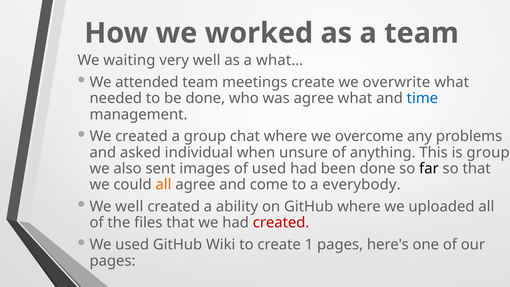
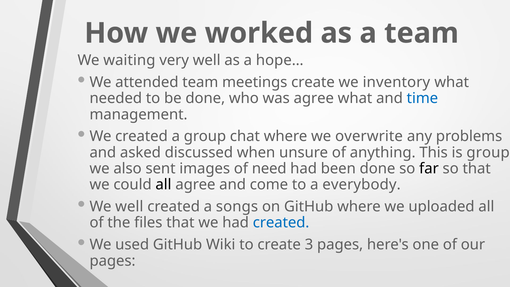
what…: what… -> hope…
overwrite: overwrite -> inventory
overcome: overcome -> overwrite
individual: individual -> discussed
of used: used -> need
all at (163, 185) colour: orange -> black
ability: ability -> songs
created at (281, 223) colour: red -> blue
1: 1 -> 3
